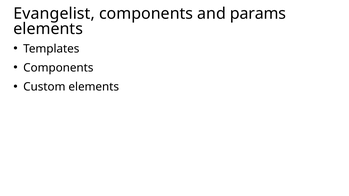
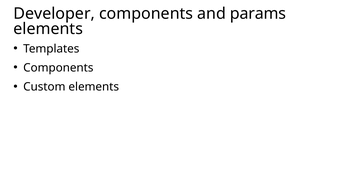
Evangelist: Evangelist -> Developer
